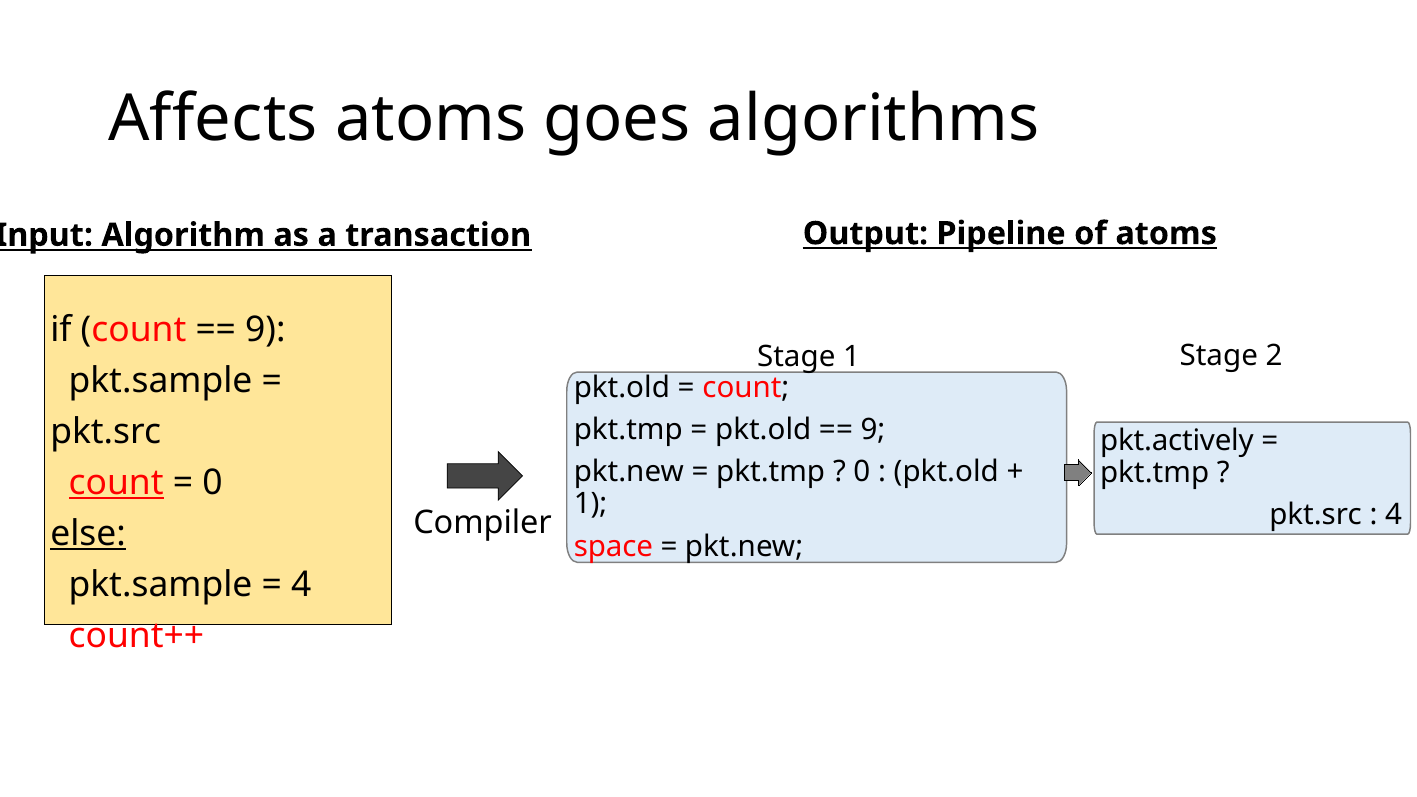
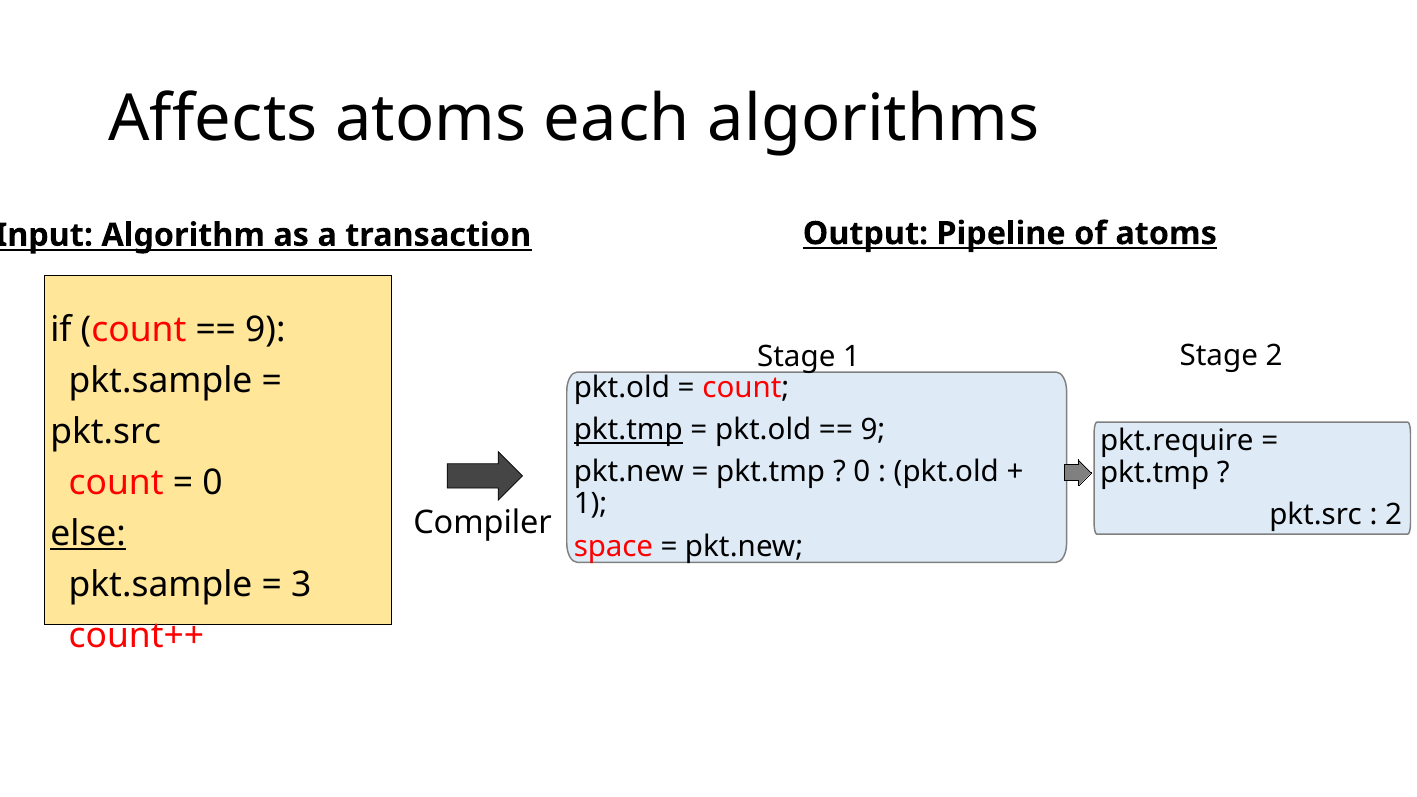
goes: goes -> each
pkt.tmp at (628, 430) underline: none -> present
pkt.actively: pkt.actively -> pkt.require
count at (116, 483) underline: present -> none
4 at (1394, 515): 4 -> 2
4 at (301, 585): 4 -> 3
